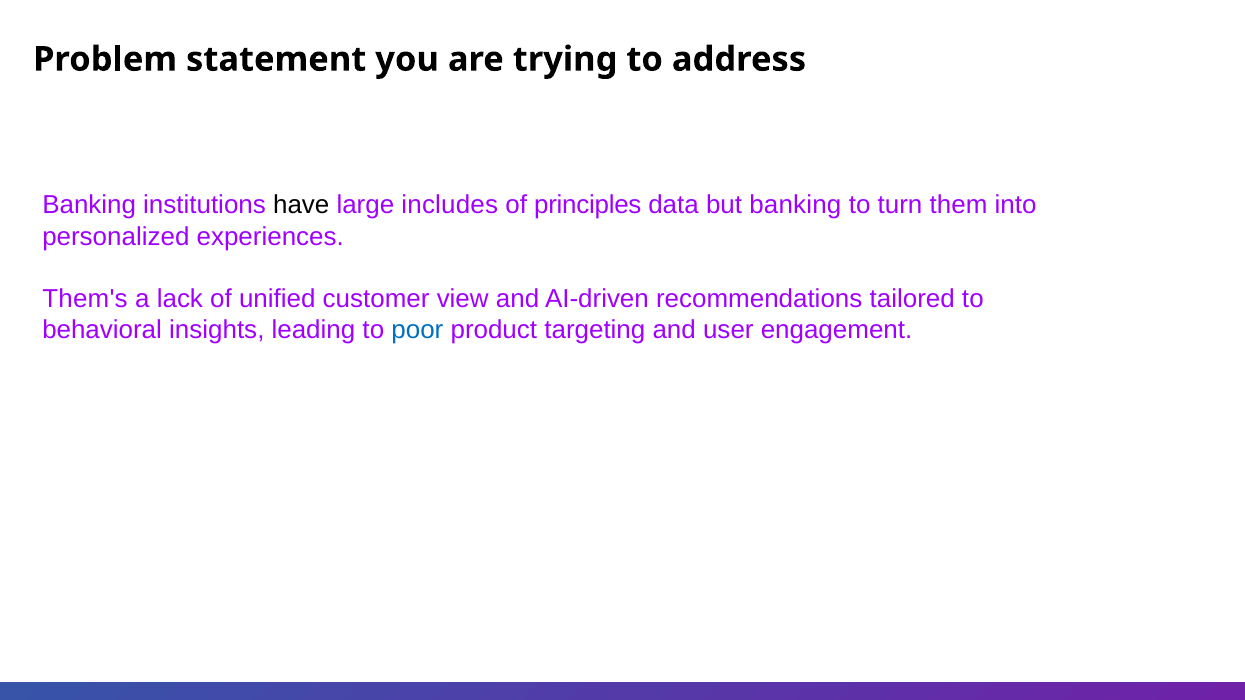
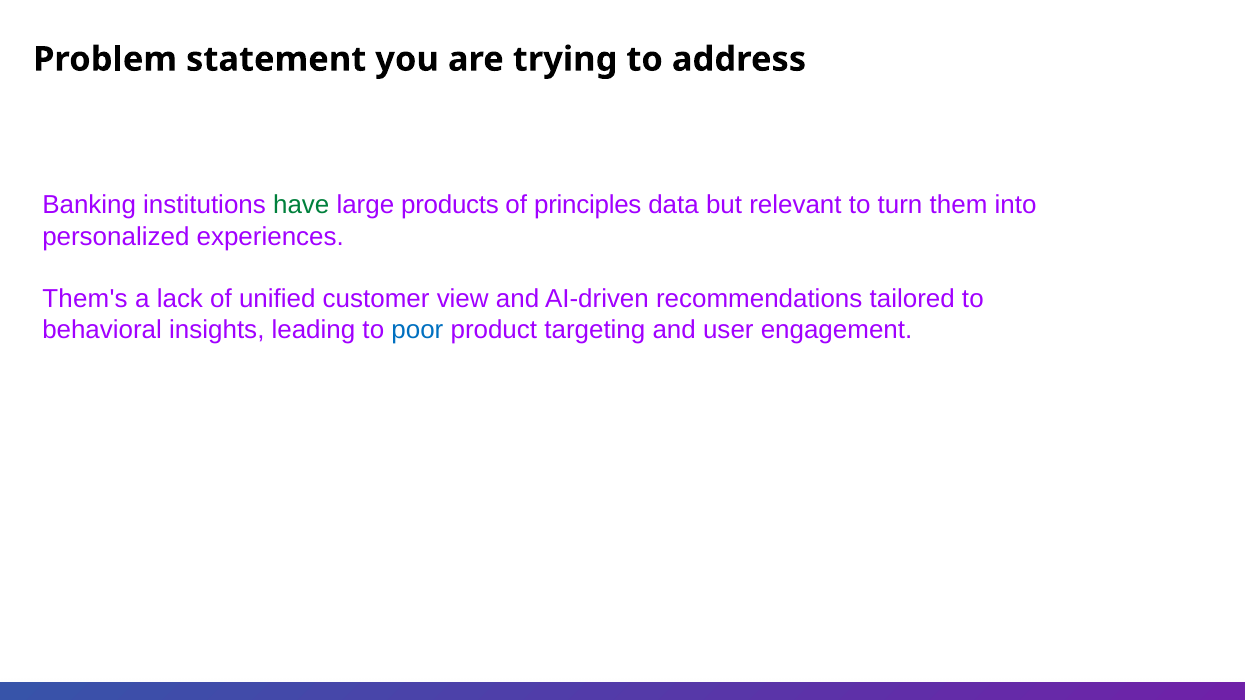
have colour: black -> green
includes: includes -> products
but banking: banking -> relevant
